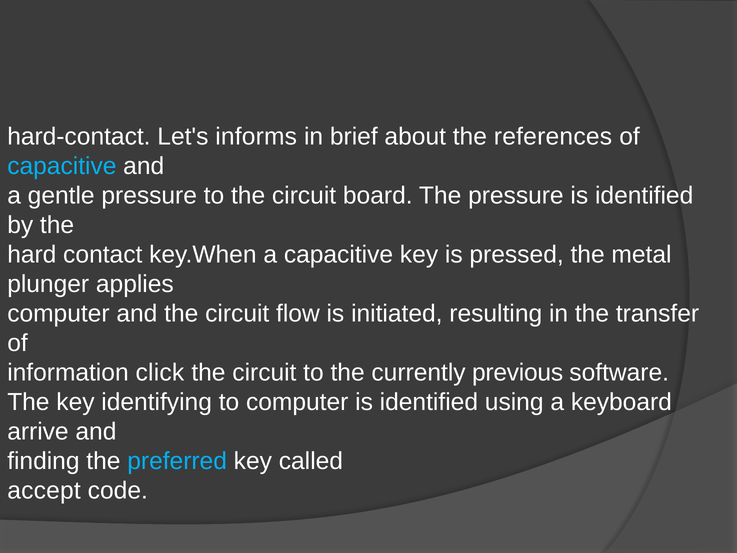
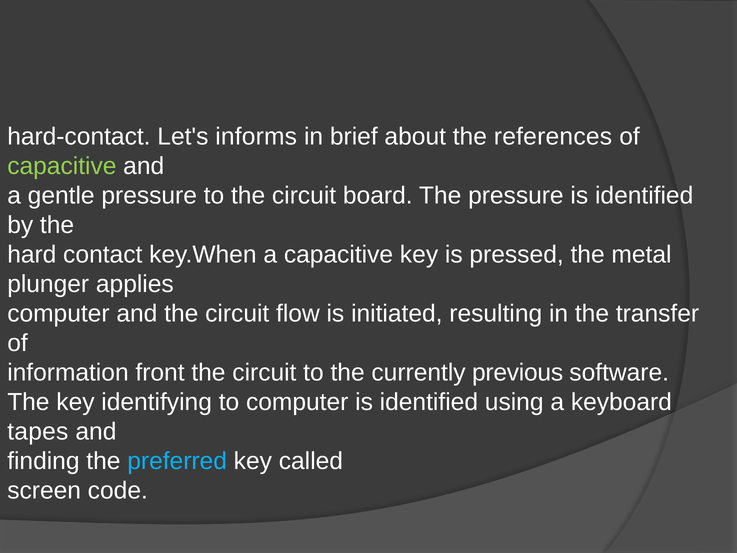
capacitive at (62, 166) colour: light blue -> light green
click: click -> front
arrive: arrive -> tapes
accept: accept -> screen
